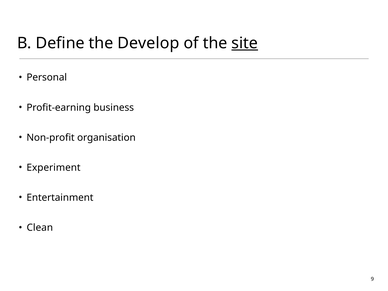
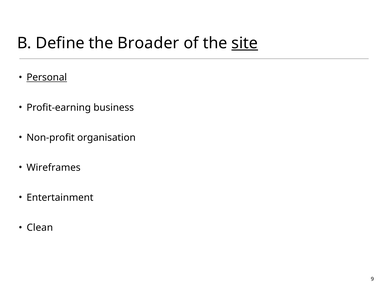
Develop: Develop -> Broader
Personal underline: none -> present
Experiment: Experiment -> Wireframes
